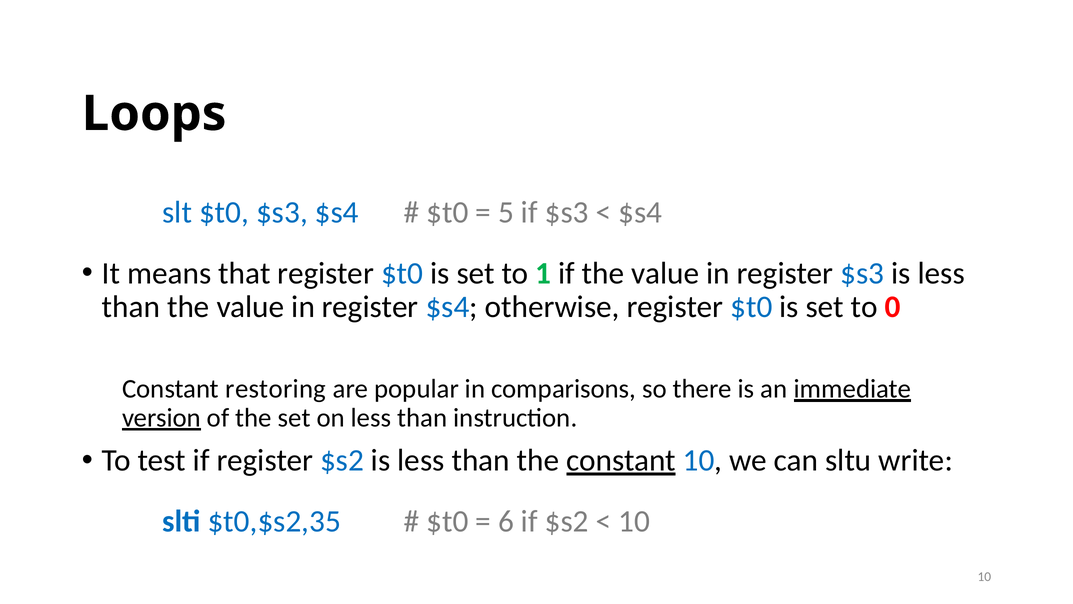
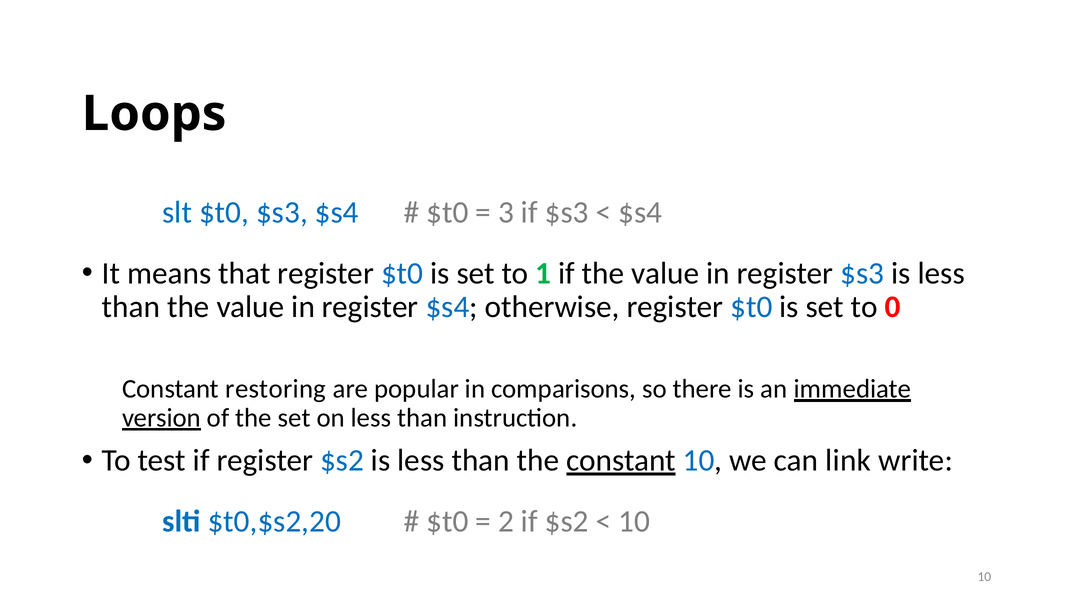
5: 5 -> 3
sltu: sltu -> link
$t0,$s2,35: $t0,$s2,35 -> $t0,$s2,20
6: 6 -> 2
